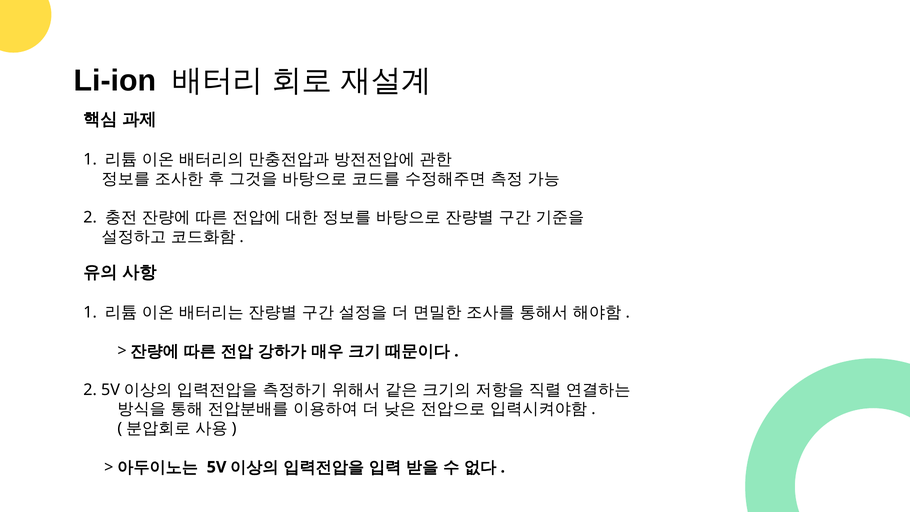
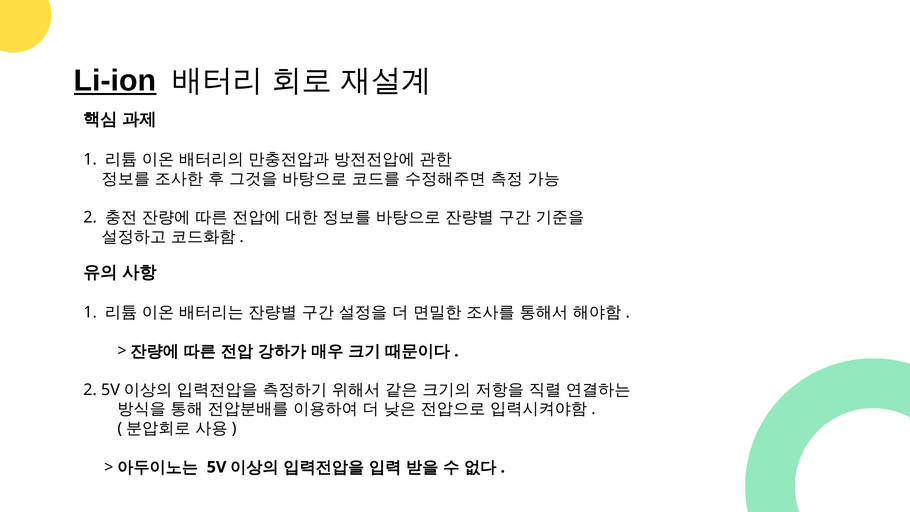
Li-ion underline: none -> present
